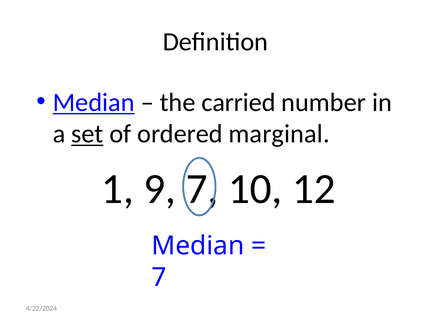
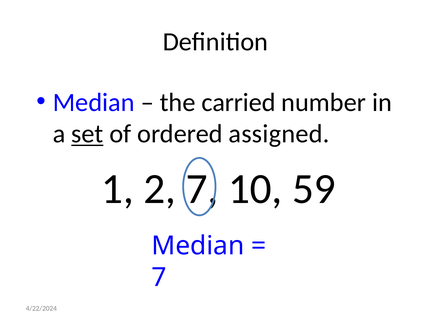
Median at (94, 102) underline: present -> none
marginal: marginal -> assigned
9: 9 -> 2
12: 12 -> 59
